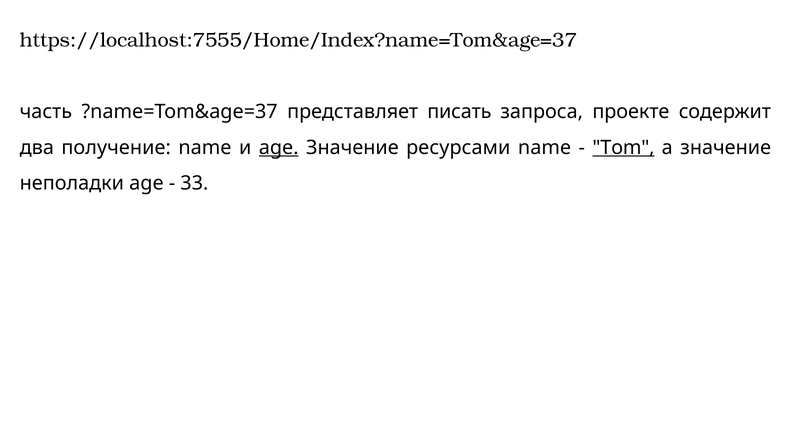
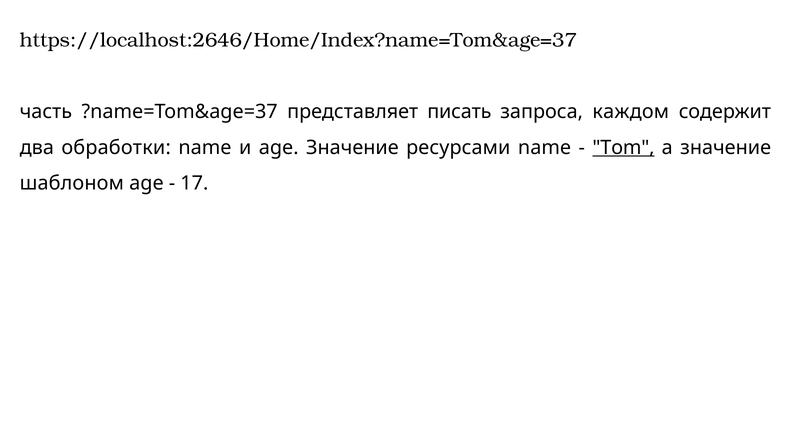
https://localhost:7555/Home/Index?name=Tom&age=37: https://localhost:7555/Home/Index?name=Tom&age=37 -> https://localhost:2646/Home/Index?name=Tom&age=37
проекте: проекте -> каждом
получение: получение -> обработки
age at (279, 147) underline: present -> none
неполадки: неполадки -> шаблоном
33: 33 -> 17
